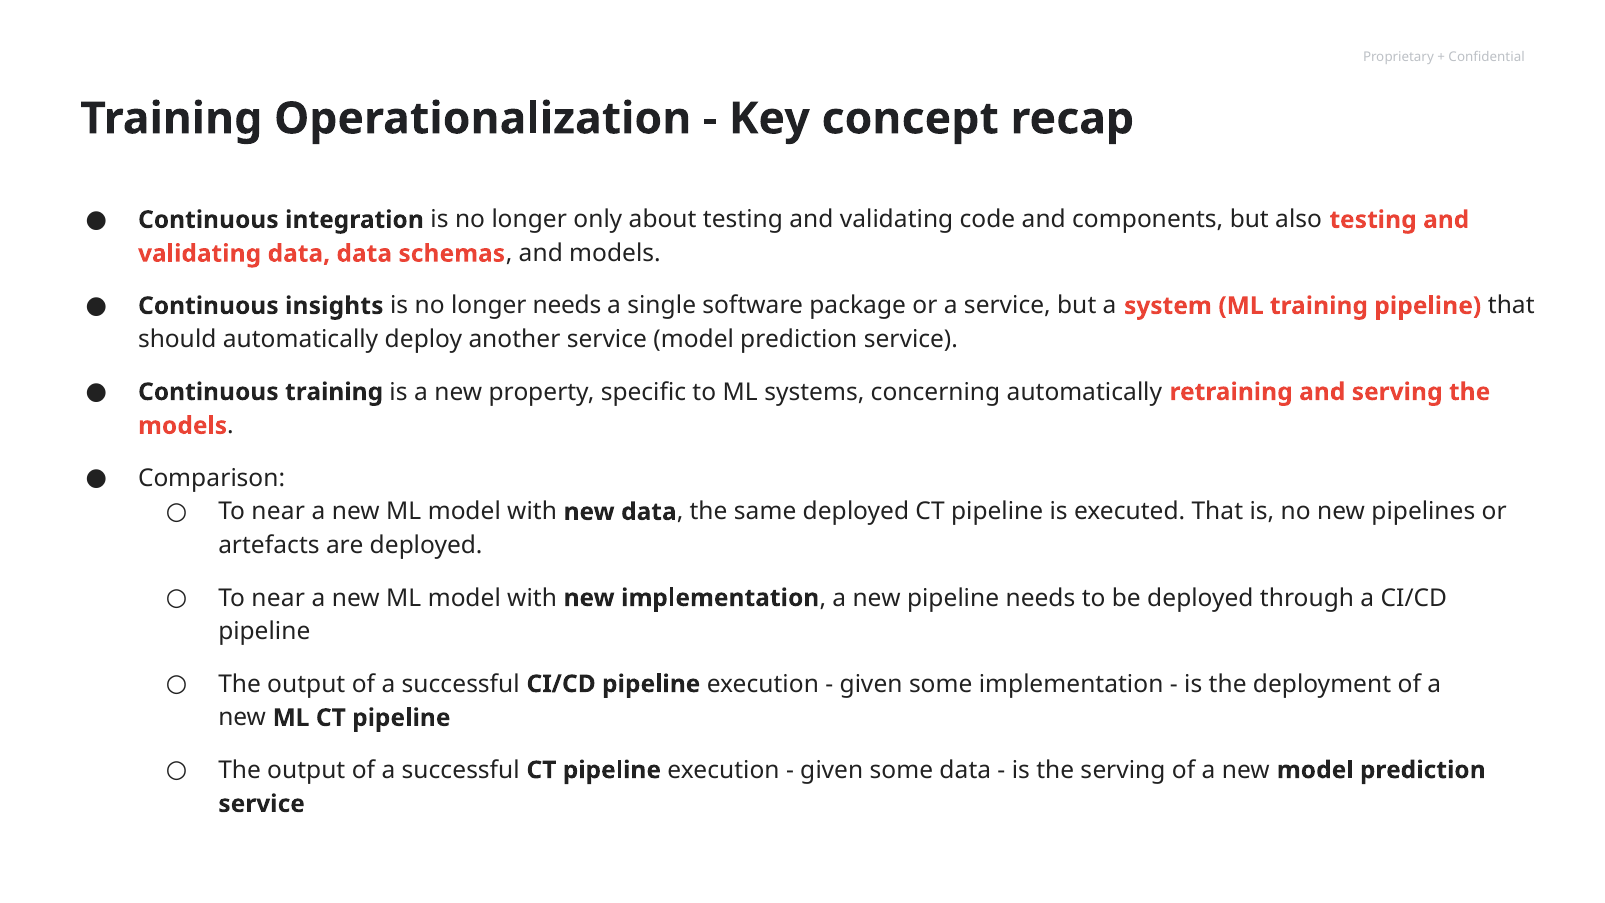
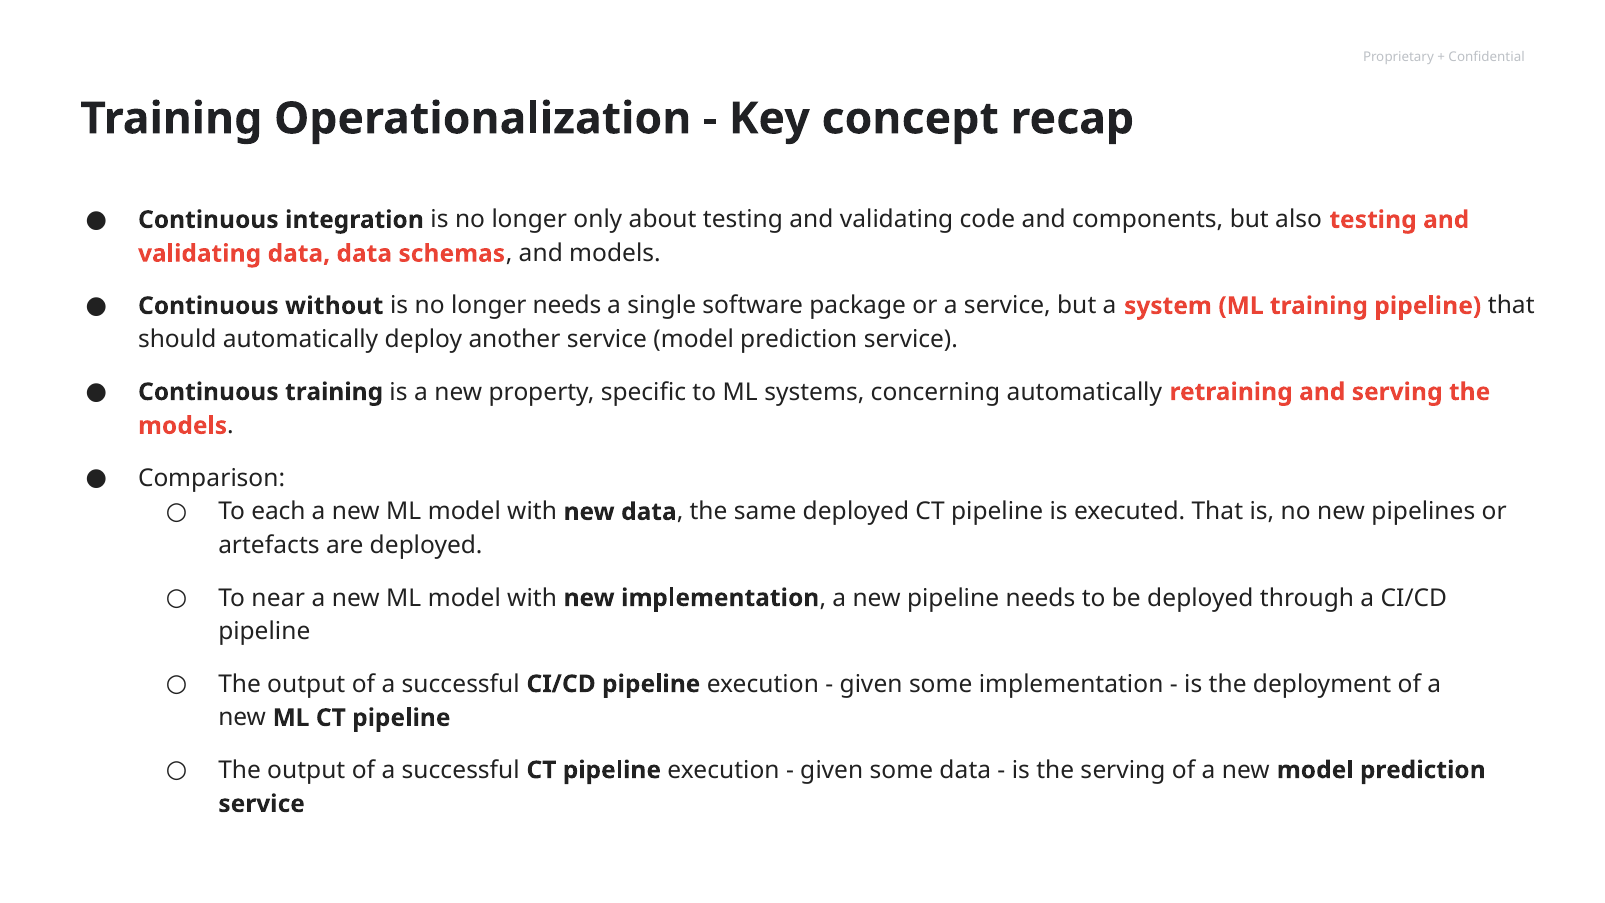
insights: insights -> without
near at (278, 512): near -> each
